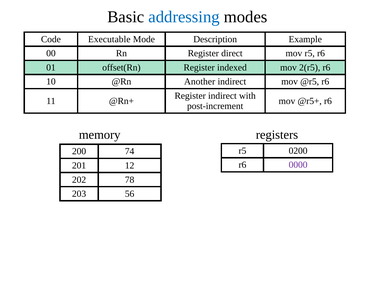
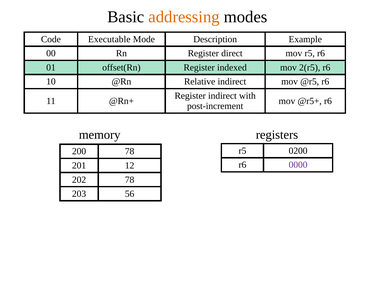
addressing colour: blue -> orange
Another: Another -> Relative
200 74: 74 -> 78
